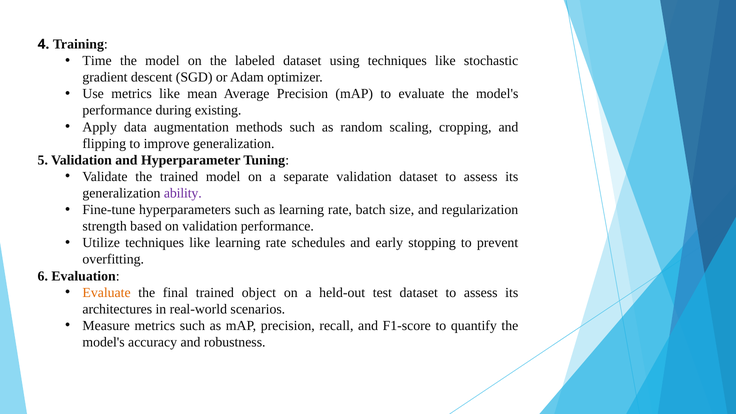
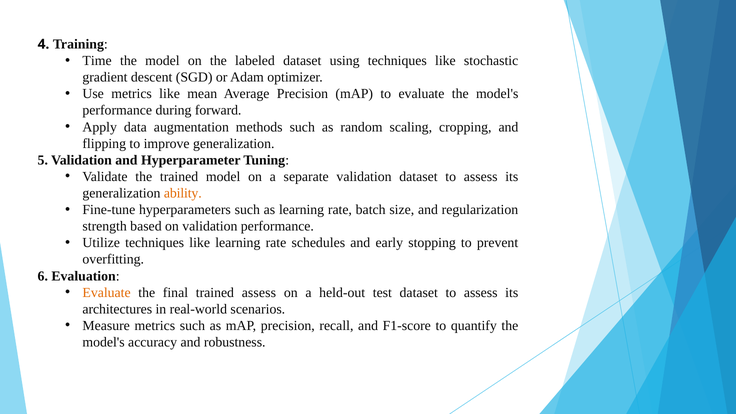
existing: existing -> forward
ability colour: purple -> orange
trained object: object -> assess
